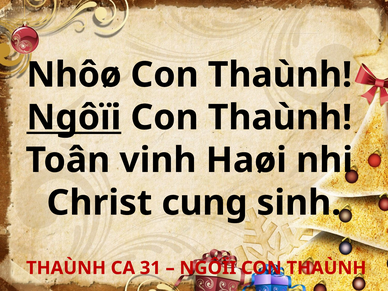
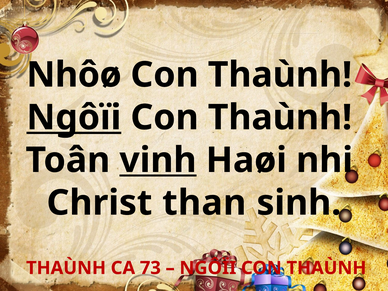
vinh underline: none -> present
cung: cung -> than
31: 31 -> 73
